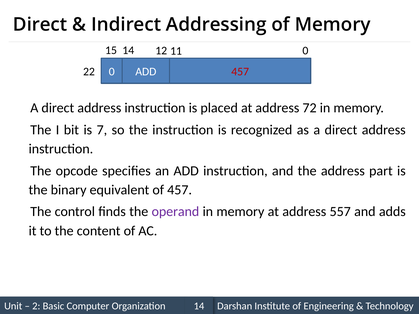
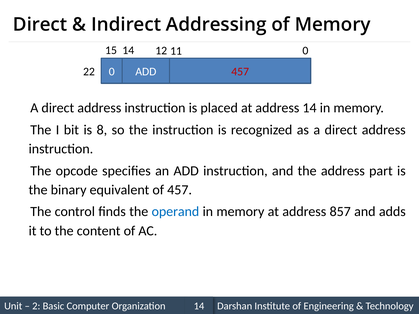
address 72: 72 -> 14
7: 7 -> 8
operand colour: purple -> blue
557: 557 -> 857
